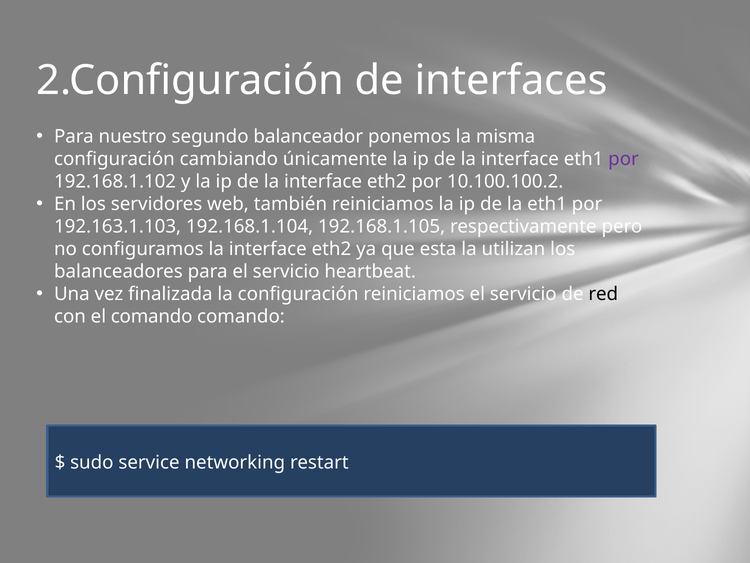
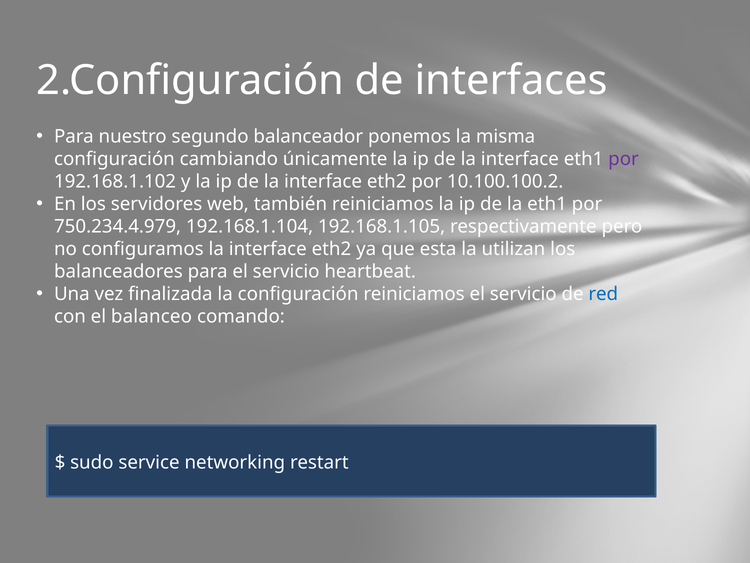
192.163.1.103: 192.163.1.103 -> 750.234.4.979
red colour: black -> blue
el comando: comando -> balanceo
